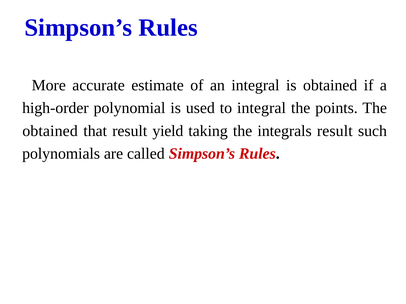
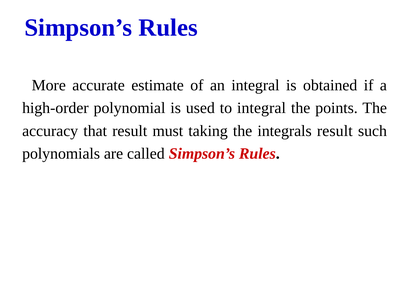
obtained at (50, 131): obtained -> accuracy
yield: yield -> must
